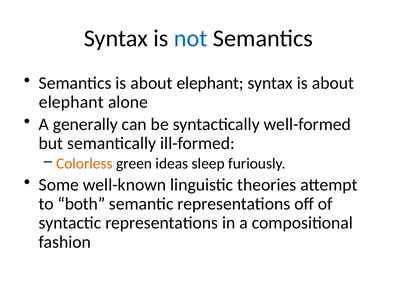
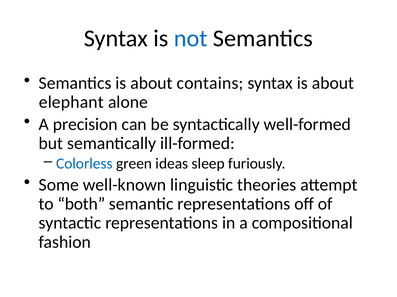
Semantics is about elephant: elephant -> contains
generally: generally -> precision
Colorless colour: orange -> blue
